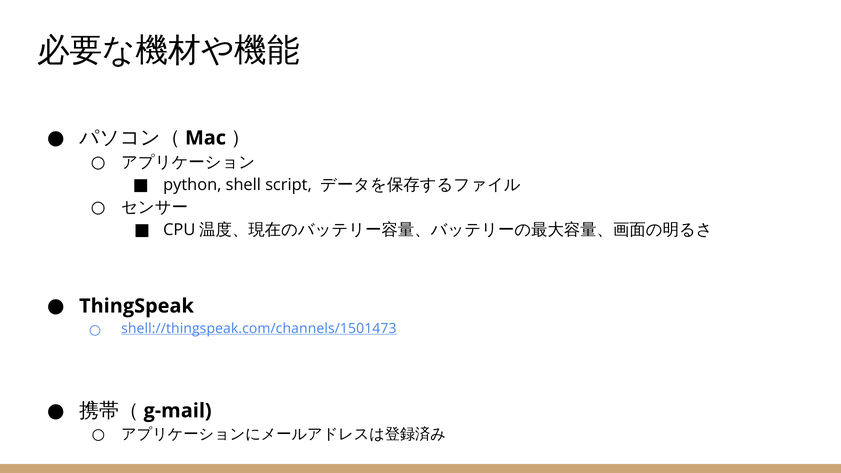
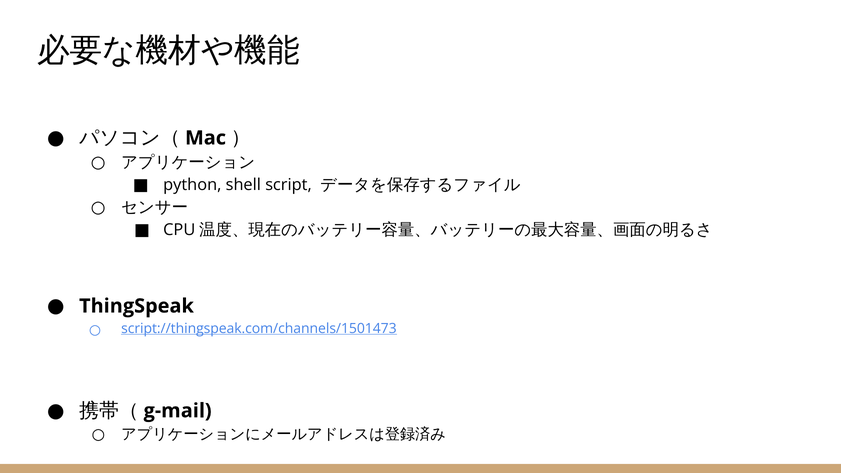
shell://thingspeak.com/channels/1501473: shell://thingspeak.com/channels/1501473 -> script://thingspeak.com/channels/1501473
